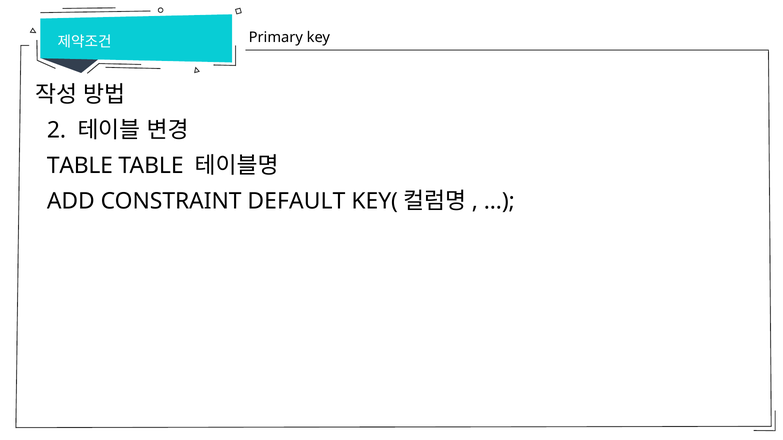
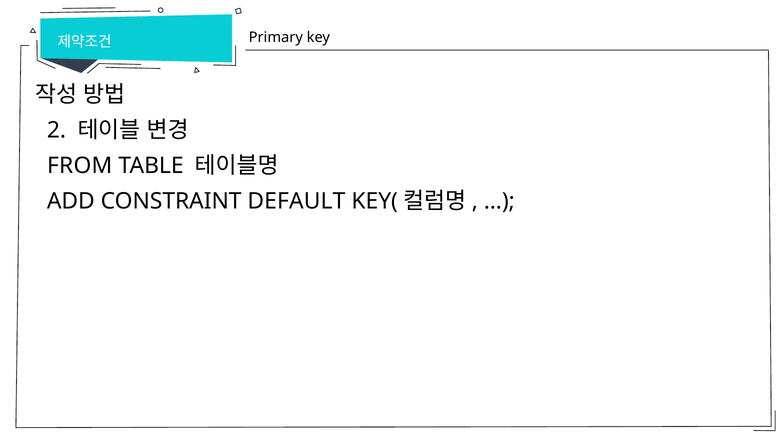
TABLE at (80, 166): TABLE -> FROM
